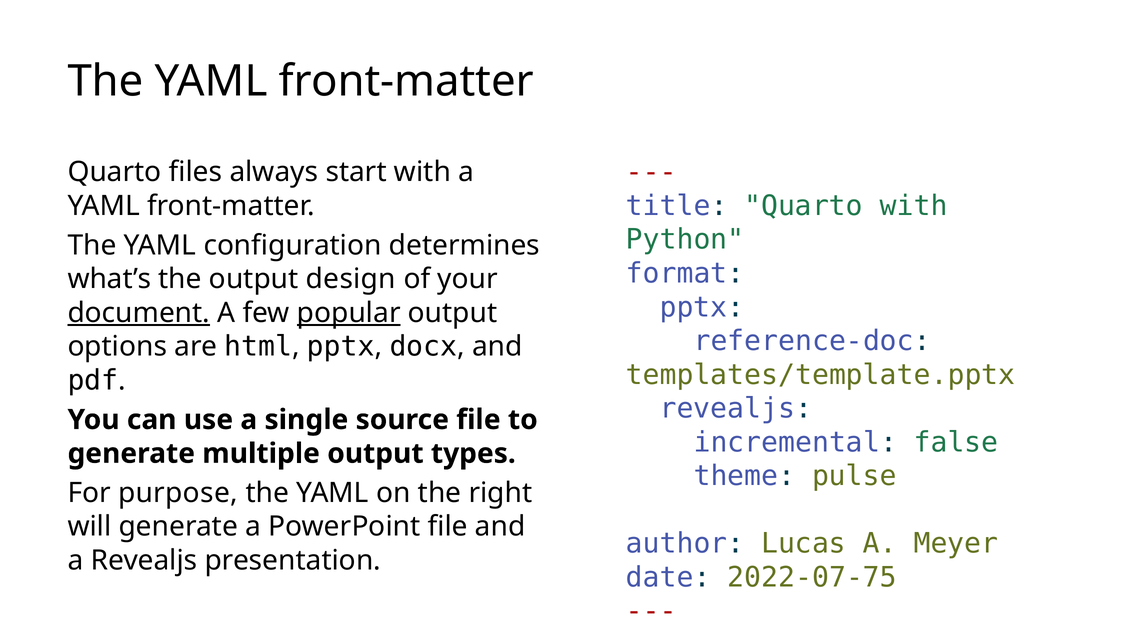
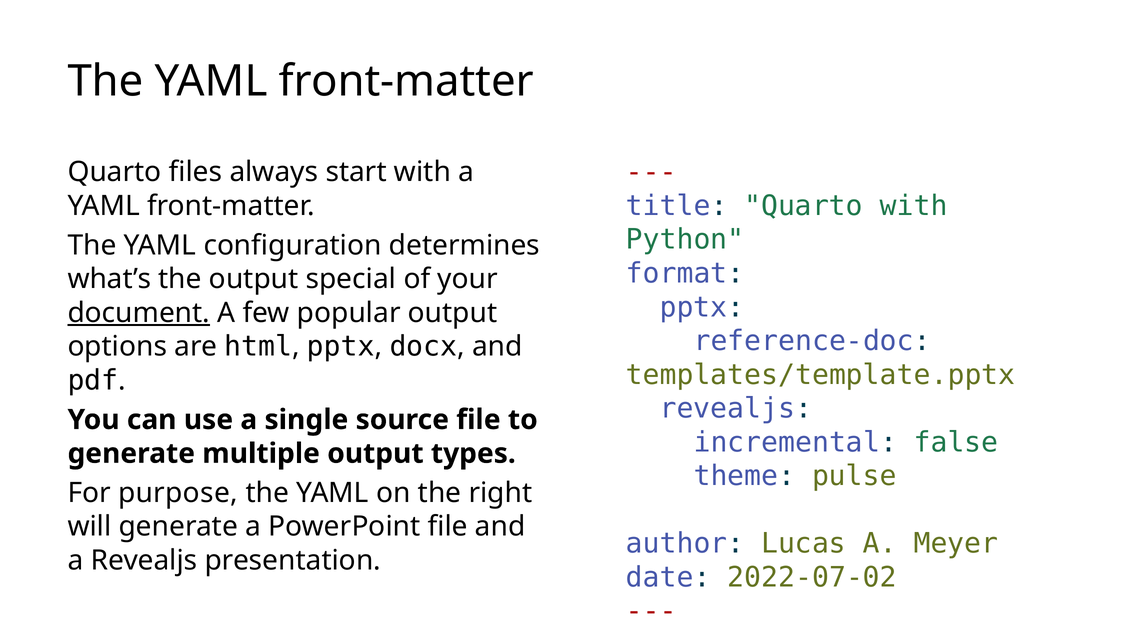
design: design -> special
popular underline: present -> none
2022-07-75: 2022-07-75 -> 2022-07-02
